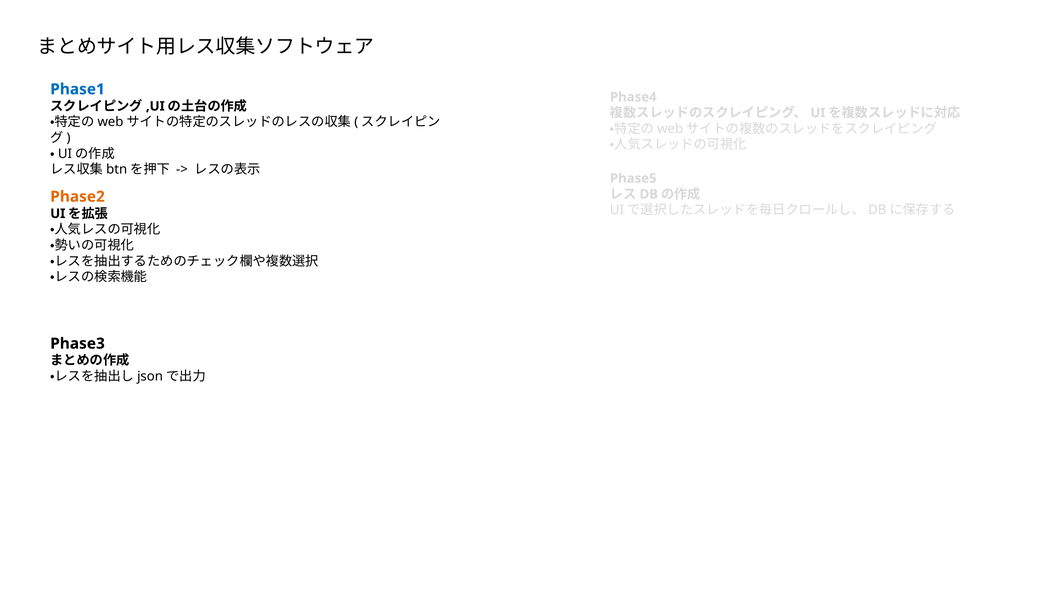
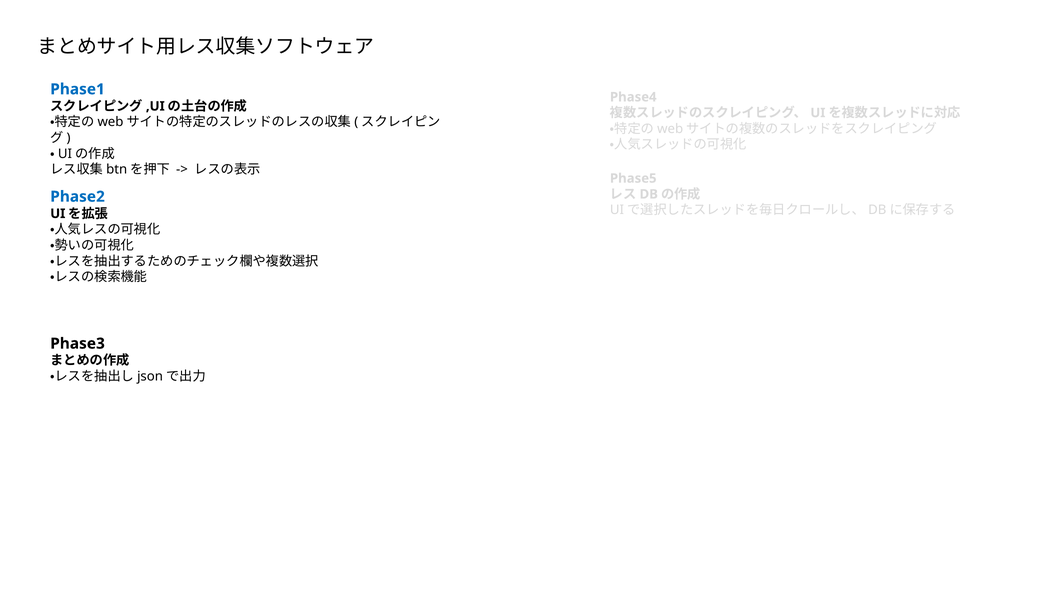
Phase2 colour: orange -> blue
